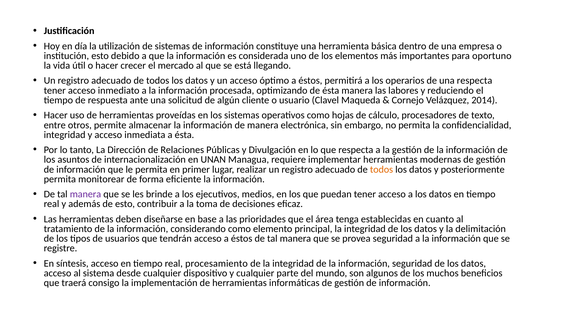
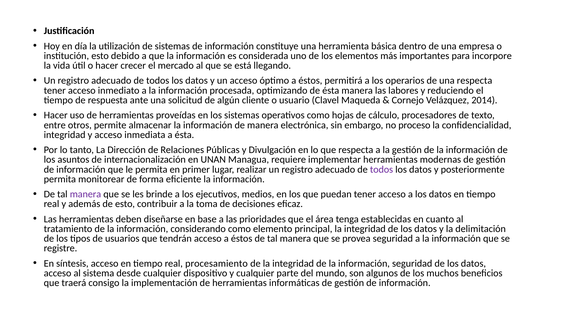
oportuno: oportuno -> incorpore
no permita: permita -> proceso
todos at (382, 169) colour: orange -> purple
